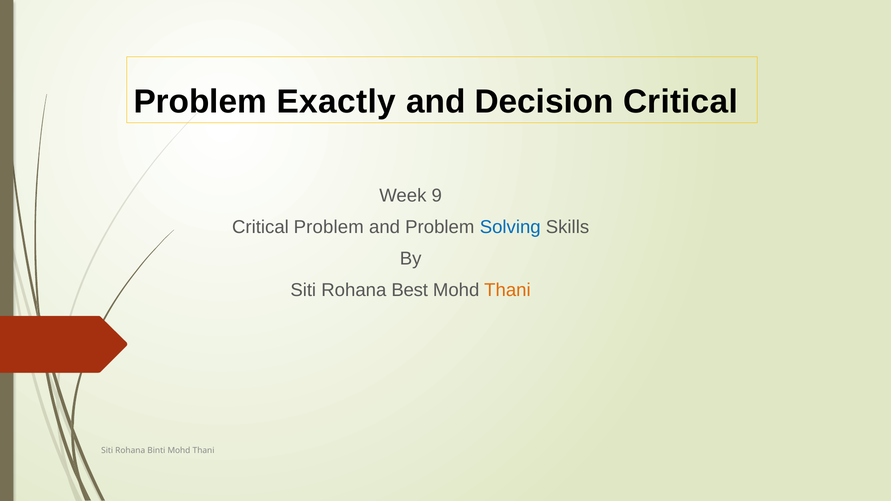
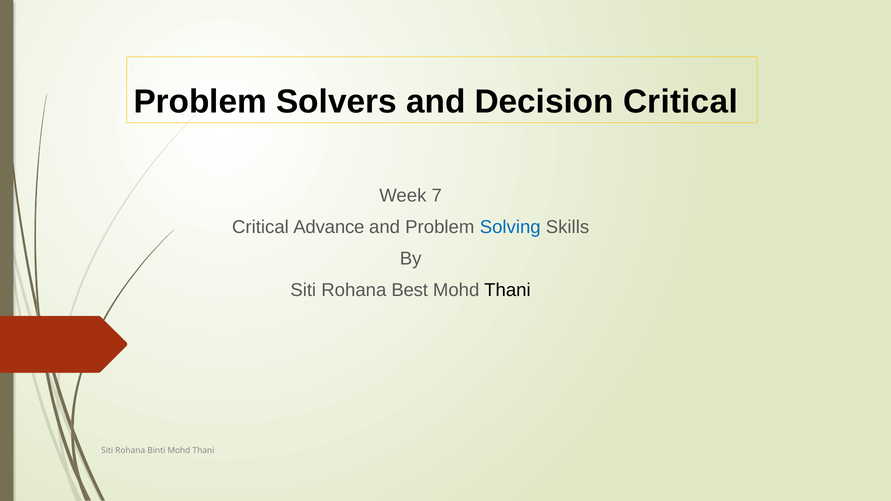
Exactly: Exactly -> Solvers
9: 9 -> 7
Critical Problem: Problem -> Advance
Thani at (507, 290) colour: orange -> black
